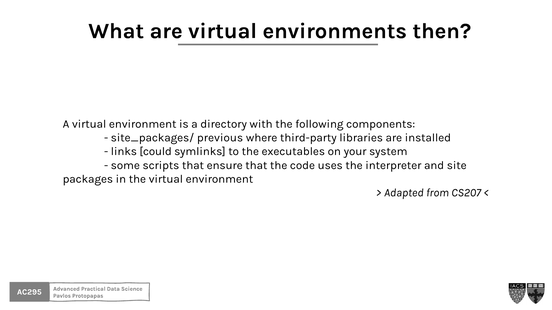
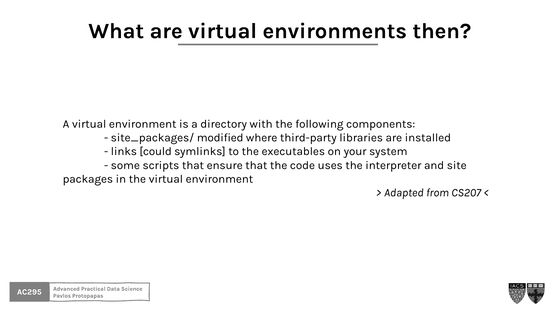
previous: previous -> modified
